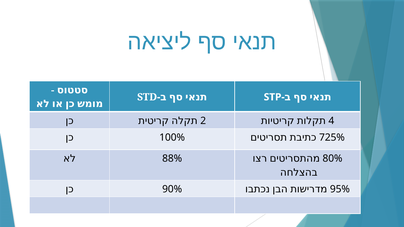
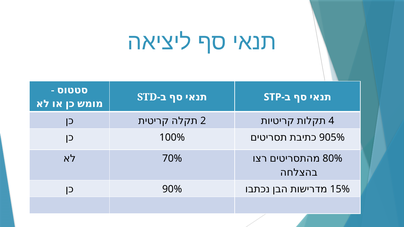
725%: 725% -> 905%
88%: 88% -> 70%
95%: 95% -> 15%
